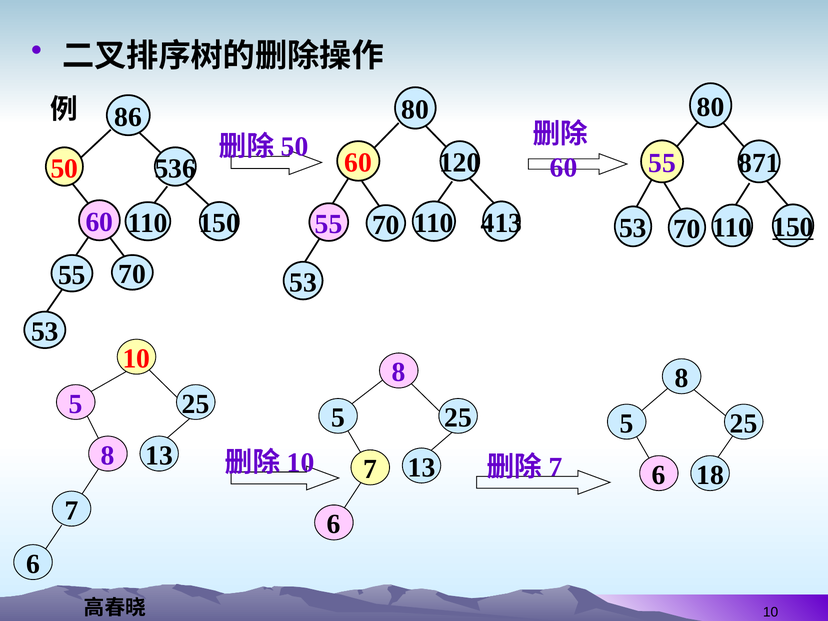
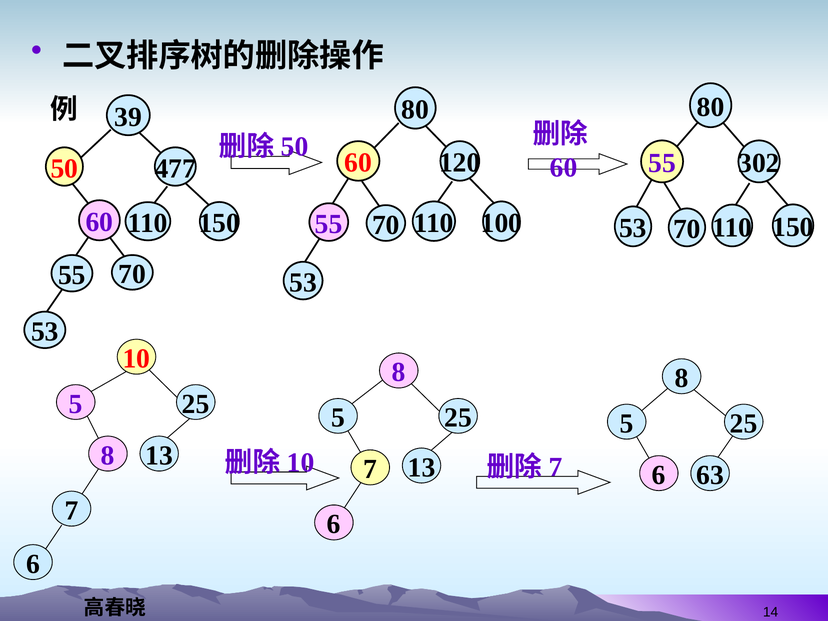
86: 86 -> 39
871: 871 -> 302
536: 536 -> 477
413: 413 -> 100
150 at (793, 227) underline: present -> none
18: 18 -> 63
10 at (771, 612): 10 -> 14
